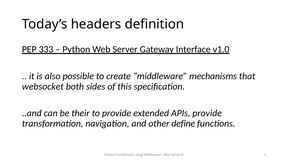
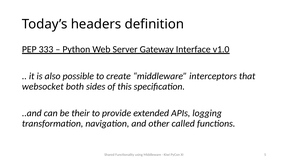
mechanisms: mechanisms -> interceptors
APIs provide: provide -> logging
define: define -> called
